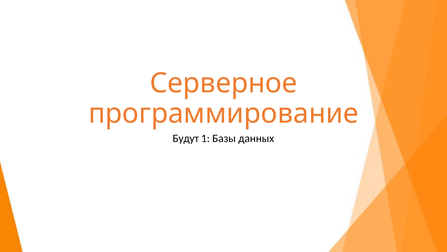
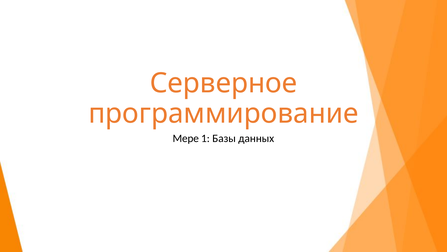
Будут: Будут -> Мере
